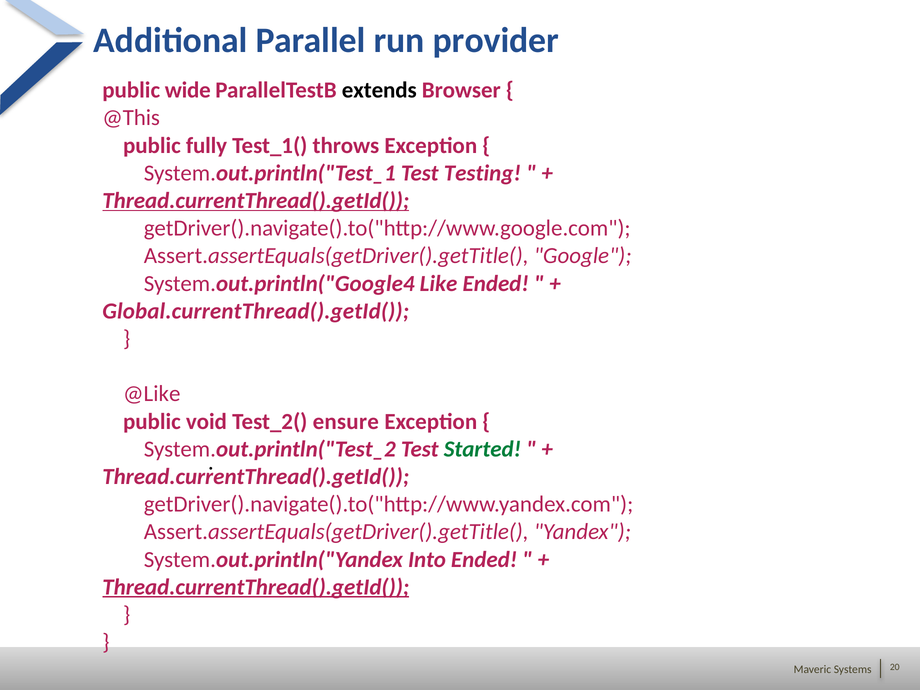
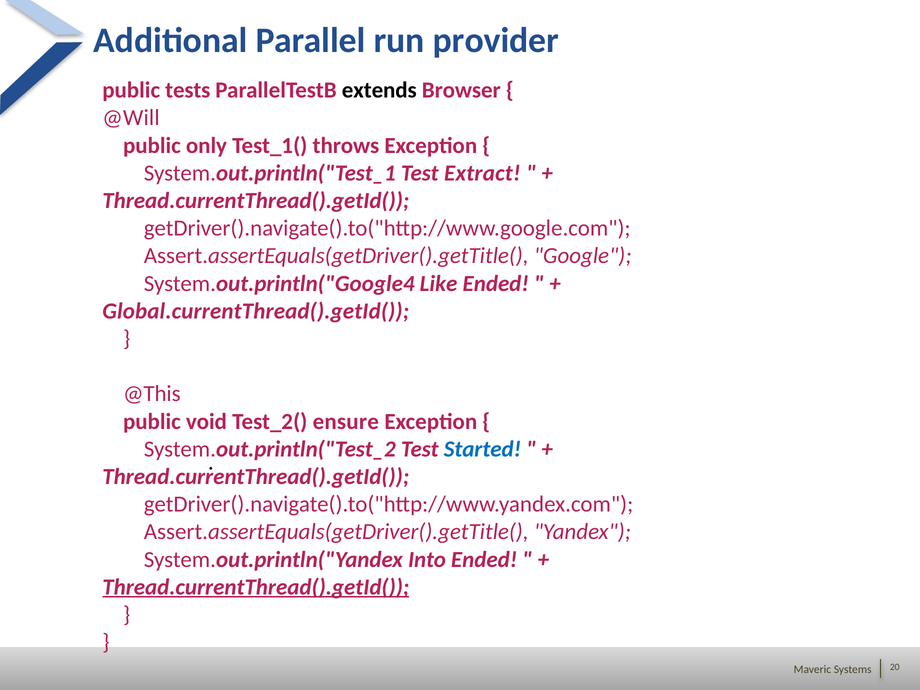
wide: wide -> tests
@This: @This -> @Will
fully: fully -> only
Testing: Testing -> Extract
Thread.currentThread().getId( at (256, 201) underline: present -> none
@Like: @Like -> @This
Started colour: green -> blue
